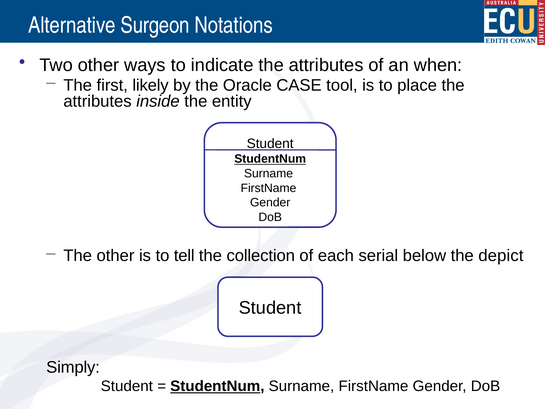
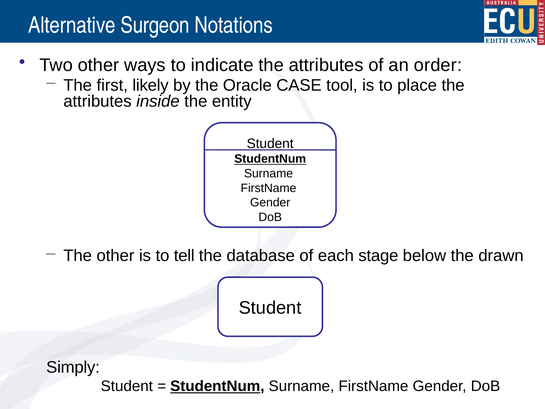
when: when -> order
collection: collection -> database
serial: serial -> stage
depict: depict -> drawn
